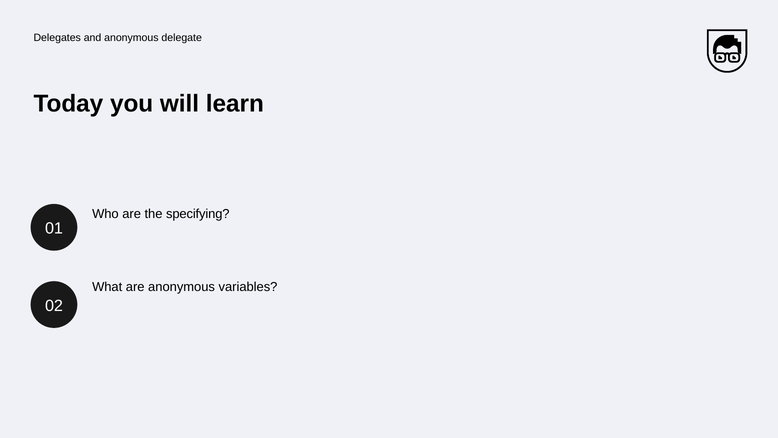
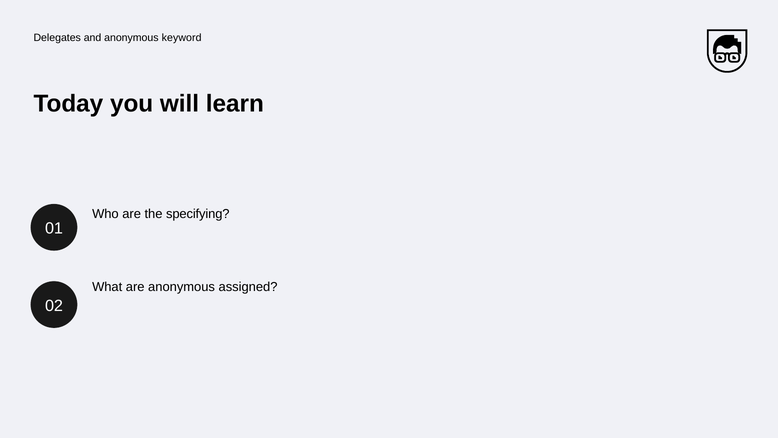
delegate: delegate -> keyword
variables: variables -> assigned
